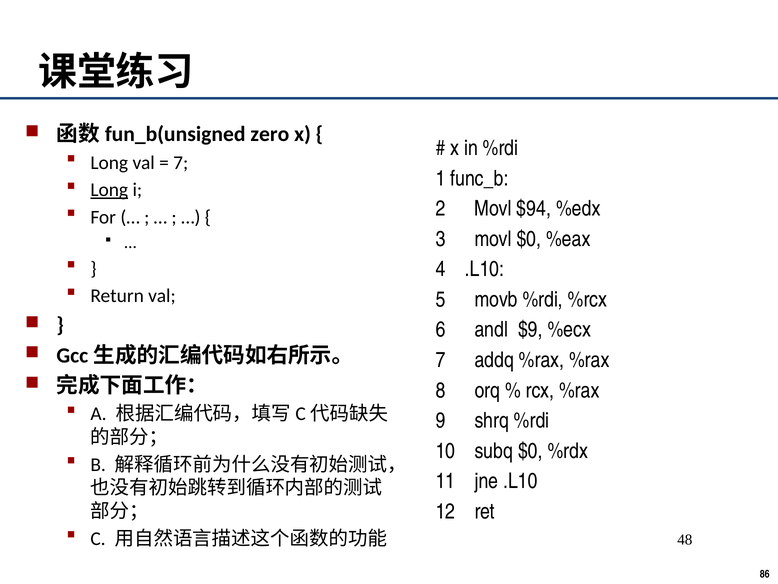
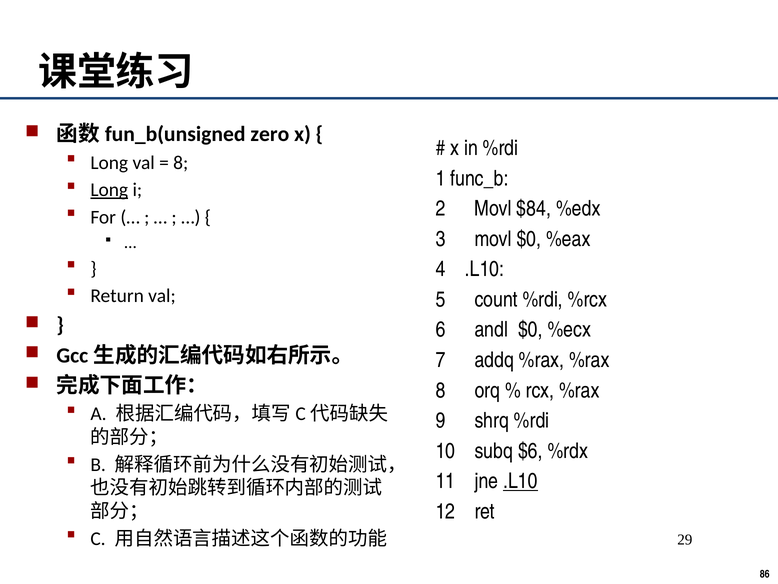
7 at (181, 163): 7 -> 8
$94: $94 -> $84
movb: movb -> count
andl $9: $9 -> $0
subq $0: $0 -> $6
.L10 at (520, 481) underline: none -> present
48: 48 -> 29
